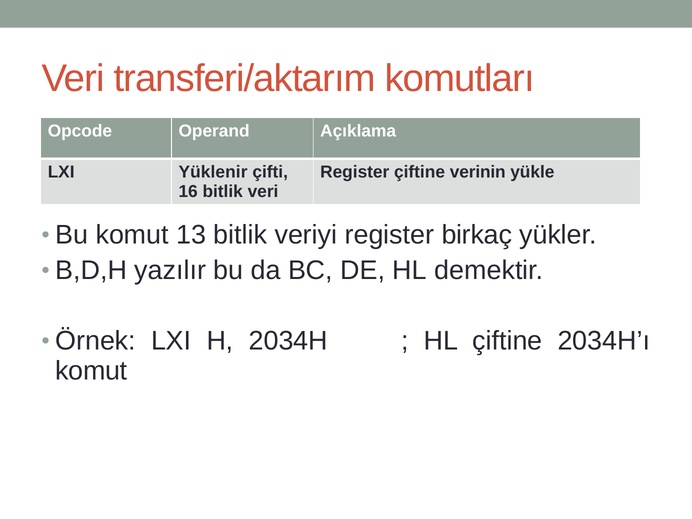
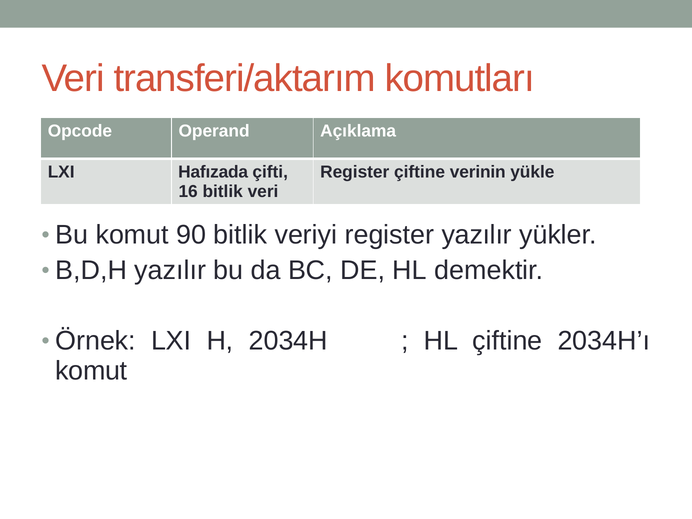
Yüklenir: Yüklenir -> Hafızada
13: 13 -> 90
register birkaç: birkaç -> yazılır
